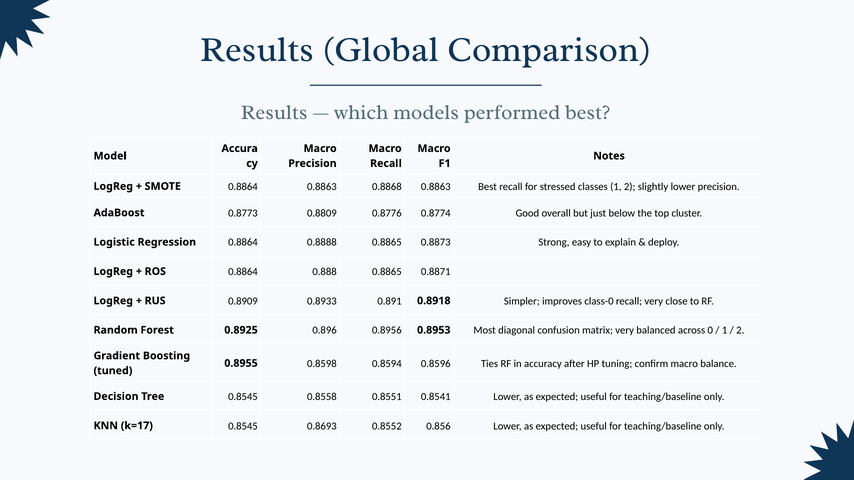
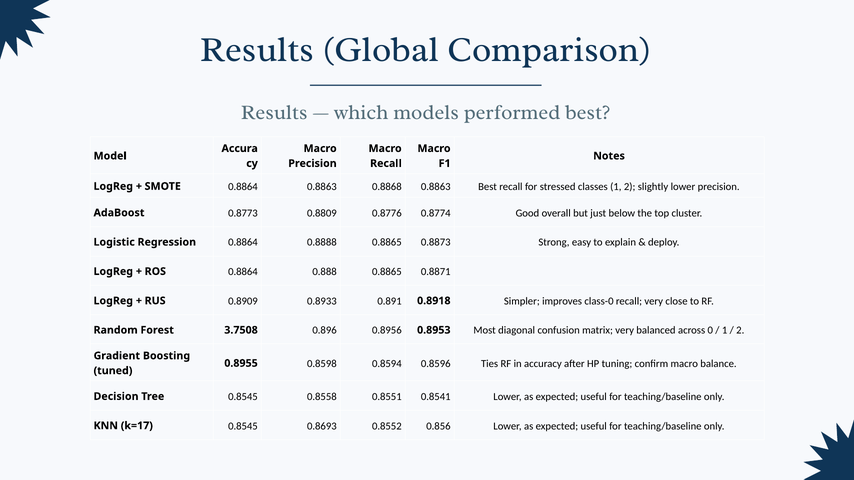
0.8925: 0.8925 -> 3.7508
